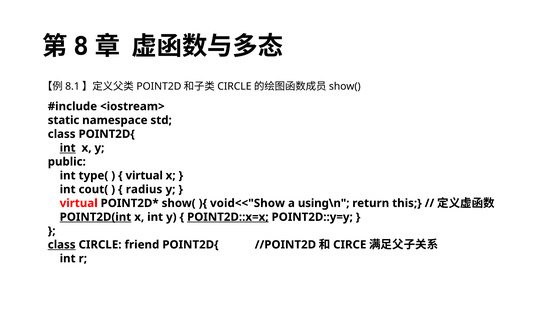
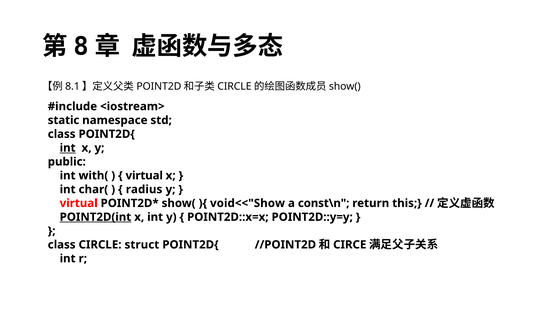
type(: type( -> with(
cout(: cout( -> char(
using\n: using\n -> const\n
POINT2D::x=x underline: present -> none
class at (62, 244) underline: present -> none
friend: friend -> struct
